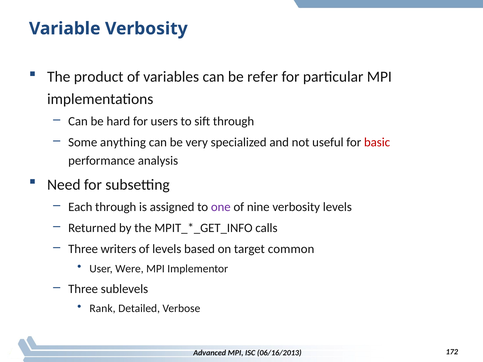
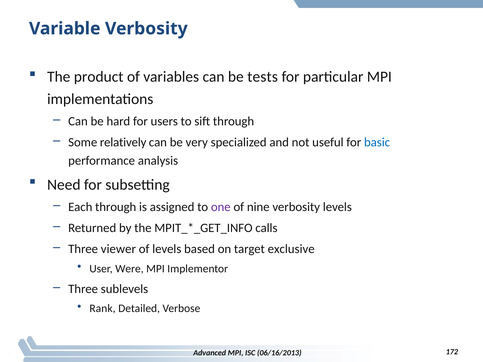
refer: refer -> tests
anything: anything -> relatively
basic colour: red -> blue
writers: writers -> viewer
common: common -> exclusive
